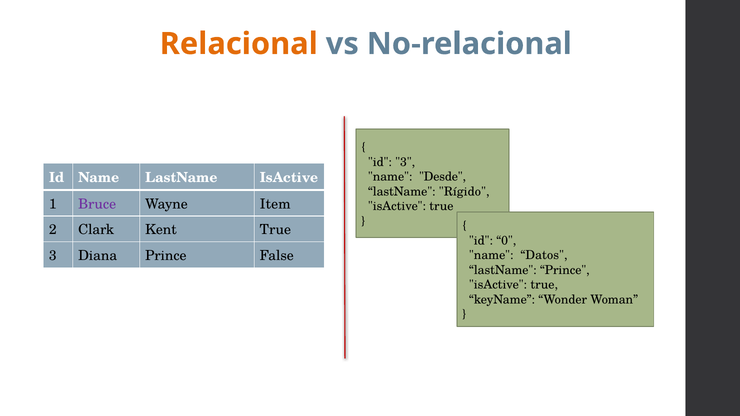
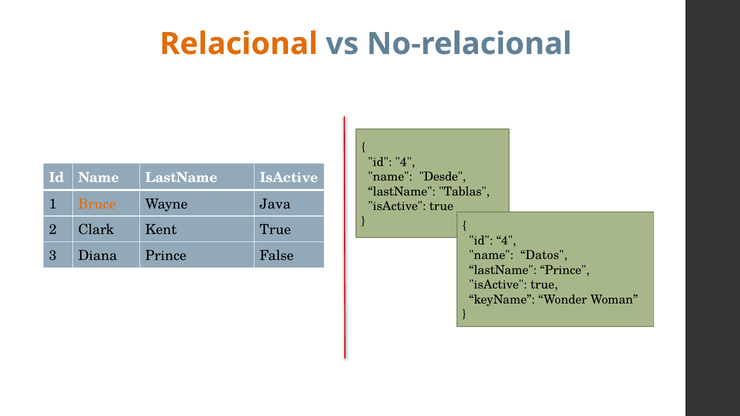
3 at (405, 162): 3 -> 4
Rígido: Rígido -> Tablas
Bruce colour: purple -> orange
Item: Item -> Java
0 at (506, 241): 0 -> 4
